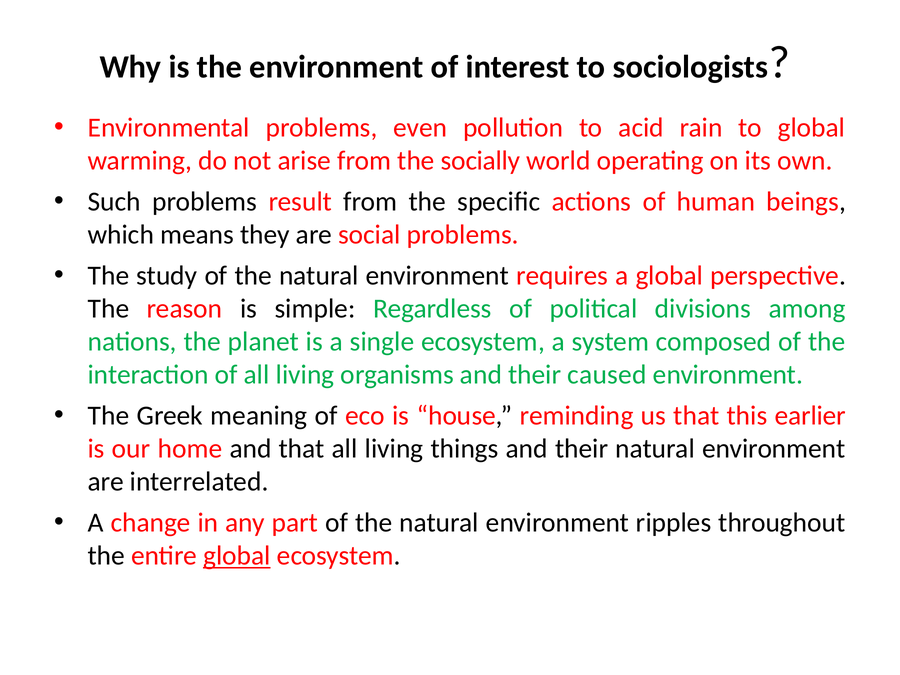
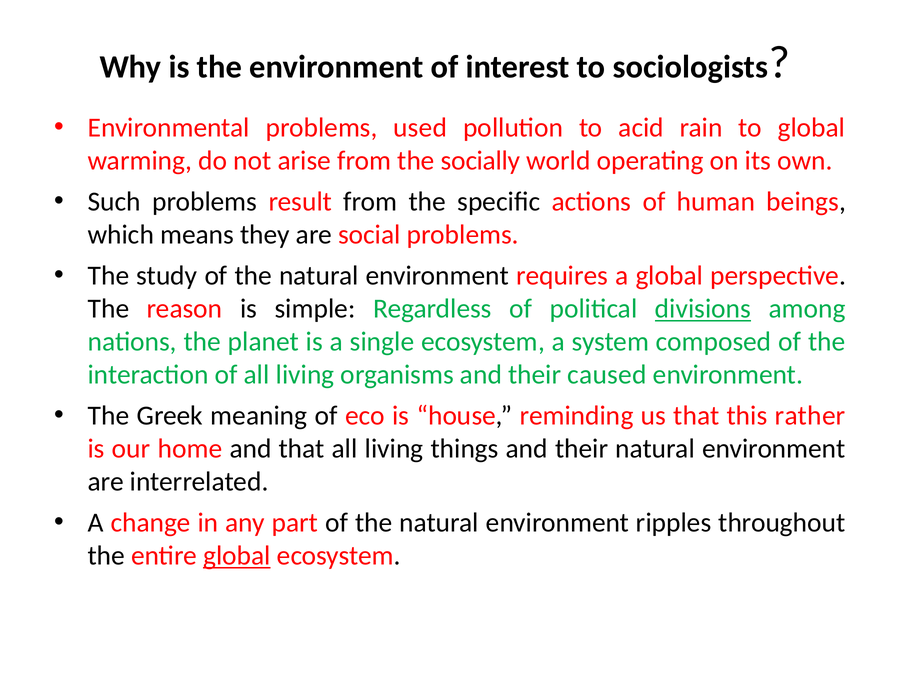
even: even -> used
divisions underline: none -> present
earlier: earlier -> rather
